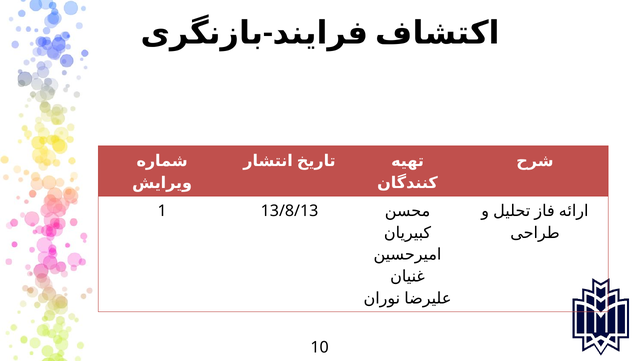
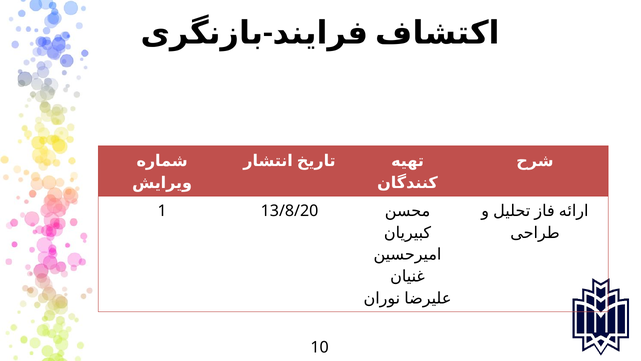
13/8/13: 13/8/13 -> 13/8/20
